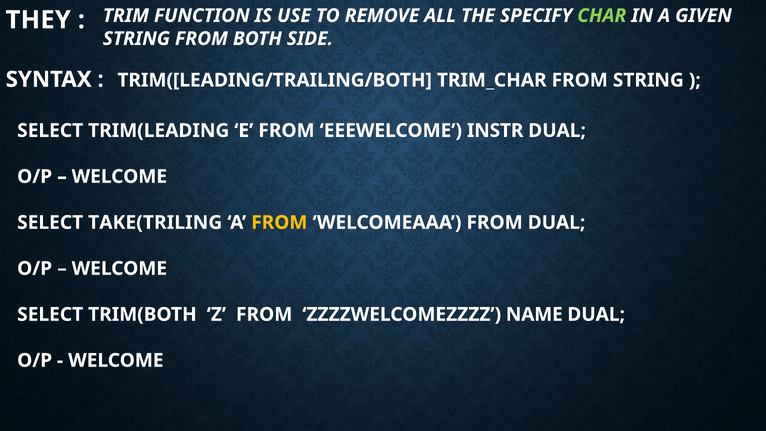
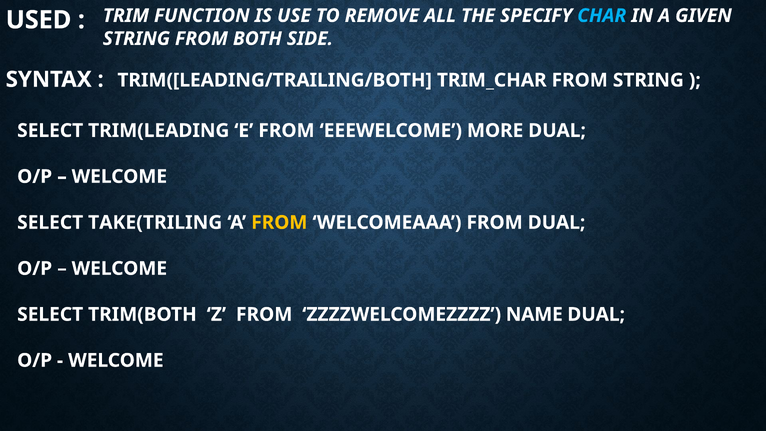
THEY: THEY -> USED
CHAR colour: light green -> light blue
INSTR: INSTR -> MORE
